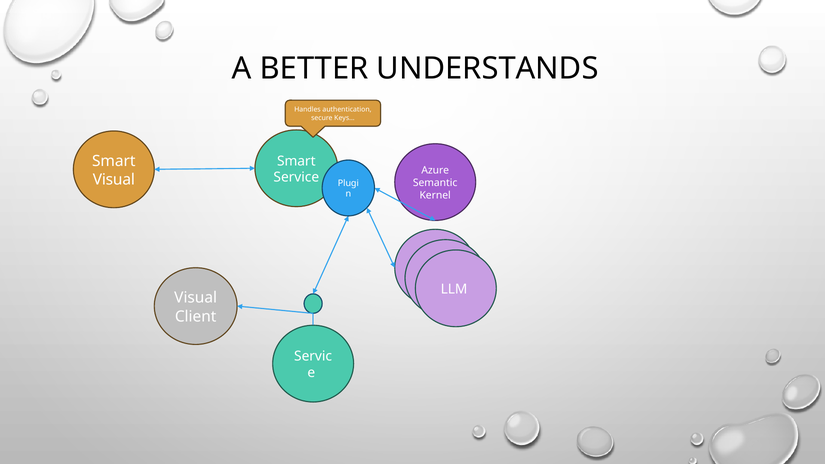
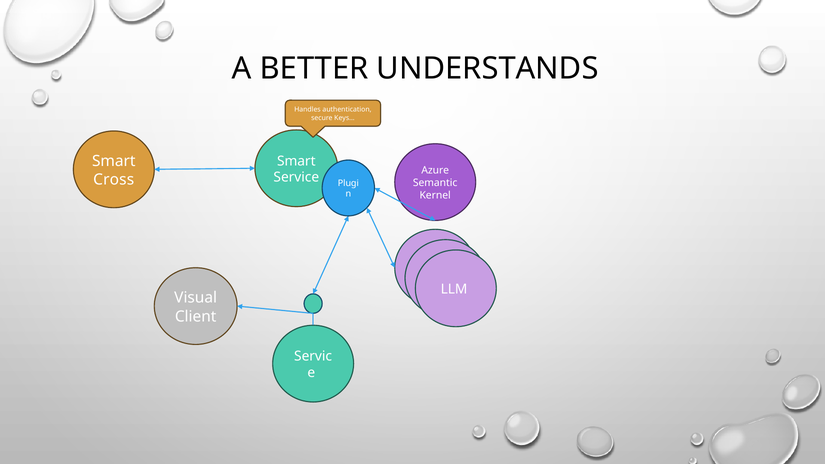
Visual at (114, 180): Visual -> Cross
